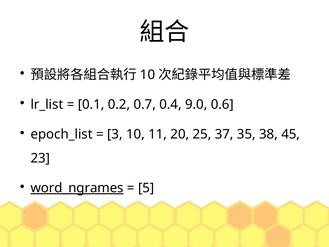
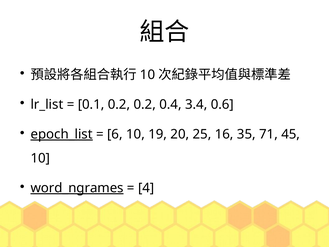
0.2 0.7: 0.7 -> 0.2
9.0: 9.0 -> 3.4
epoch_list underline: none -> present
3: 3 -> 6
11: 11 -> 19
37: 37 -> 16
38: 38 -> 71
23 at (40, 158): 23 -> 10
5: 5 -> 4
